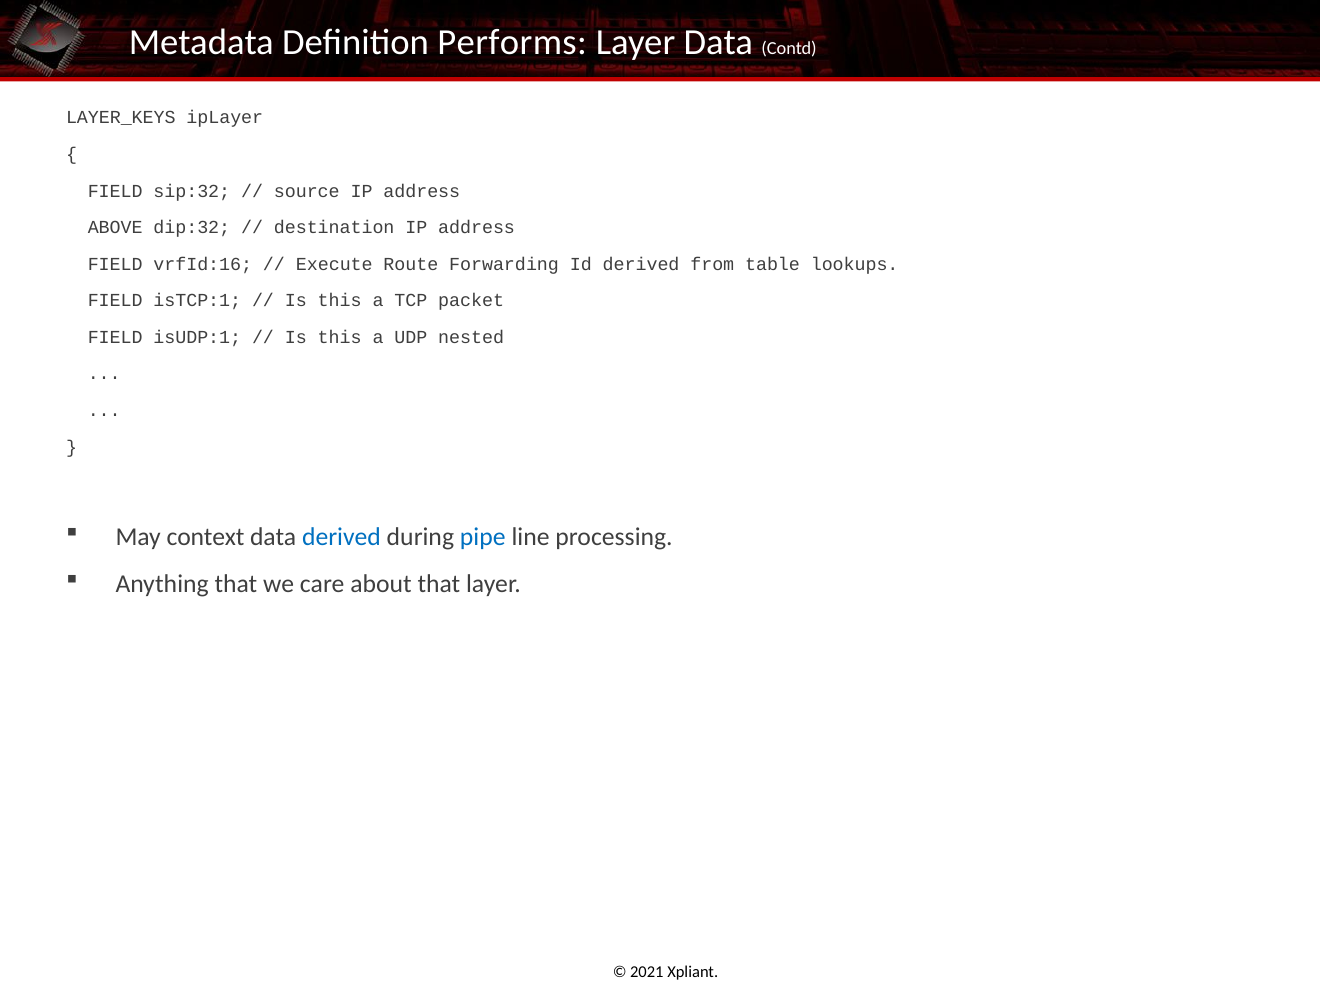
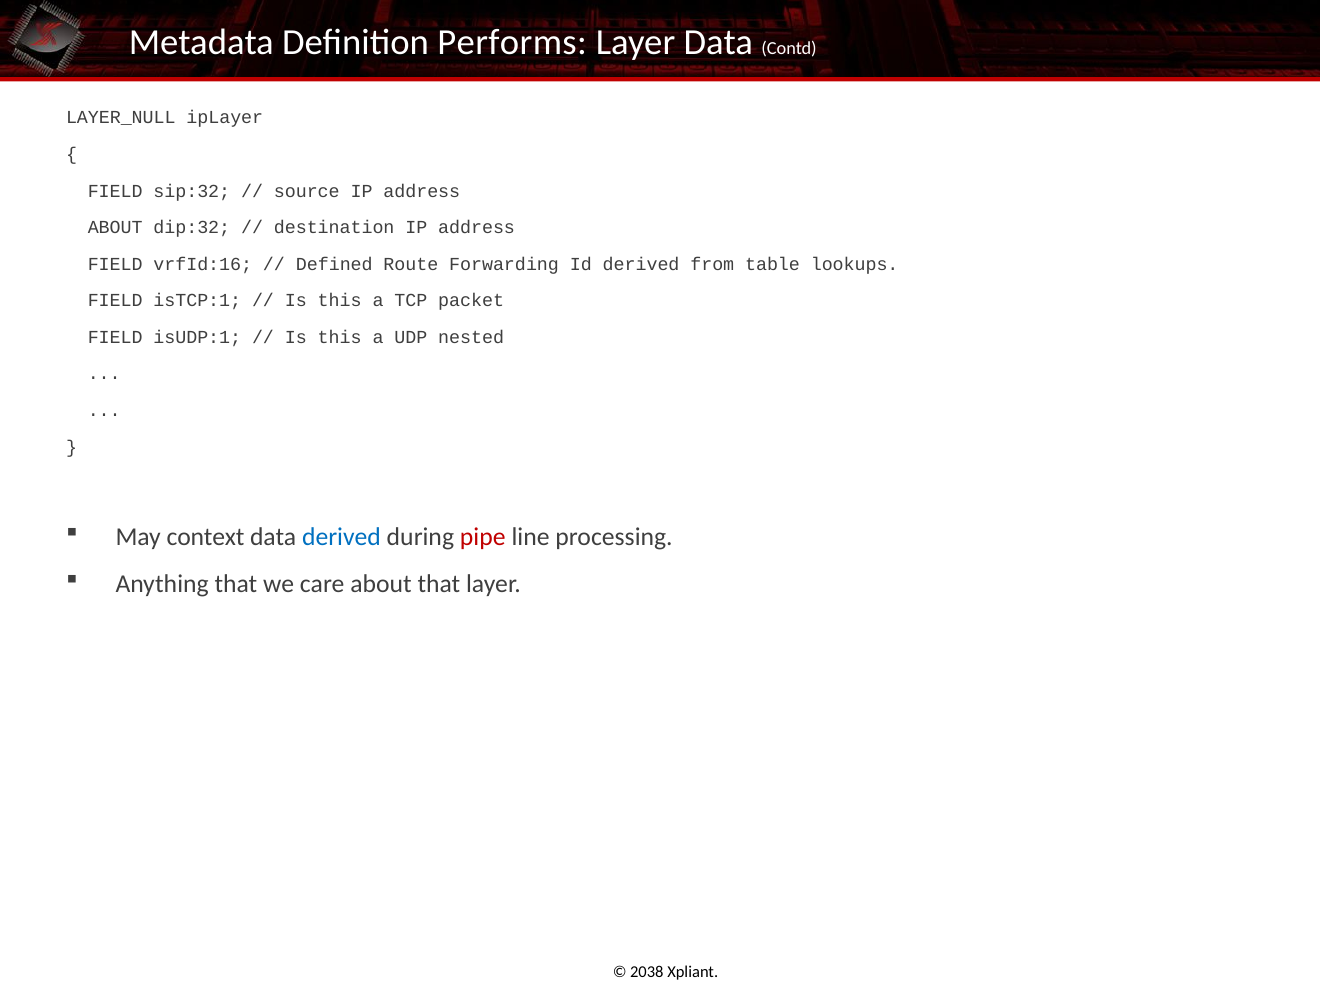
LAYER_KEYS: LAYER_KEYS -> LAYER_NULL
ABOVE at (115, 228): ABOVE -> ABOUT
Execute: Execute -> Defined
pipe colour: blue -> red
2021: 2021 -> 2038
